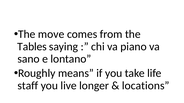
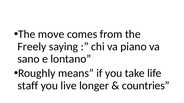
Tables: Tables -> Freely
locations: locations -> countries
